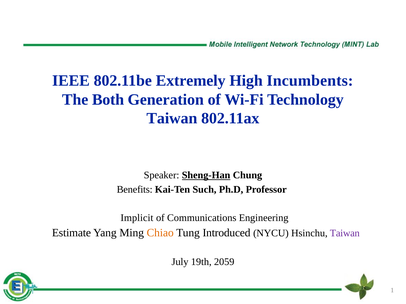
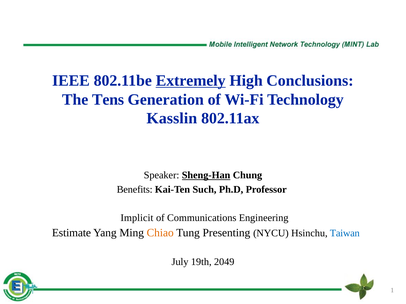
Extremely underline: none -> present
Incumbents: Incumbents -> Conclusions
Both: Both -> Tens
Taiwan at (172, 119): Taiwan -> Kasslin
Introduced: Introduced -> Presenting
Taiwan at (345, 234) colour: purple -> blue
2059: 2059 -> 2049
